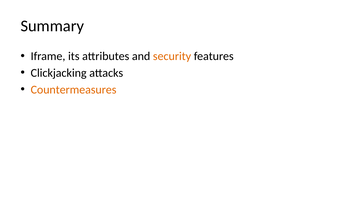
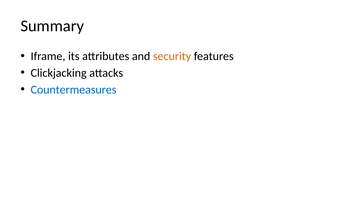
Countermeasures colour: orange -> blue
